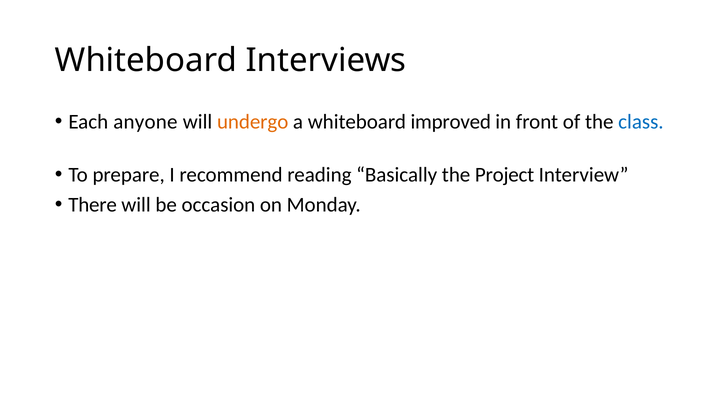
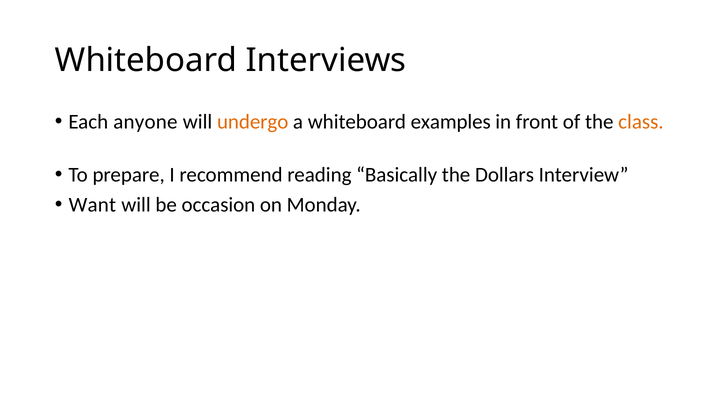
improved: improved -> examples
class colour: blue -> orange
Project: Project -> Dollars
There: There -> Want
